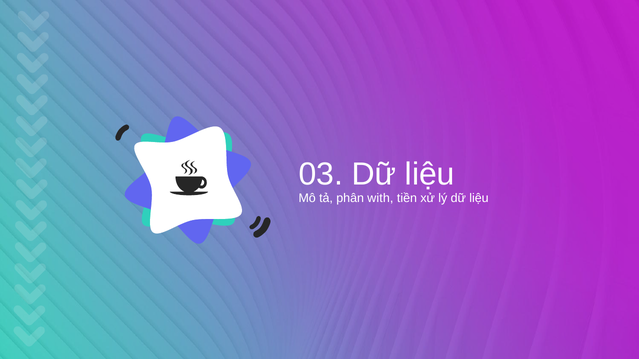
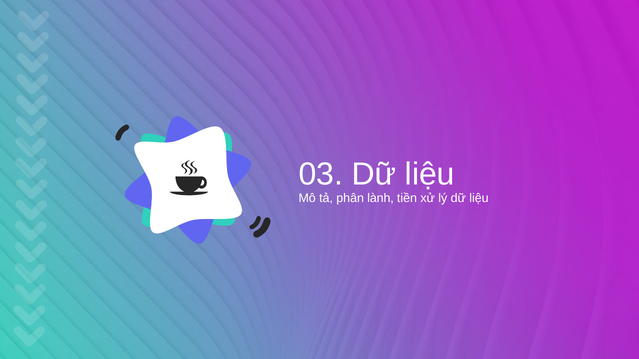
with: with -> lành
